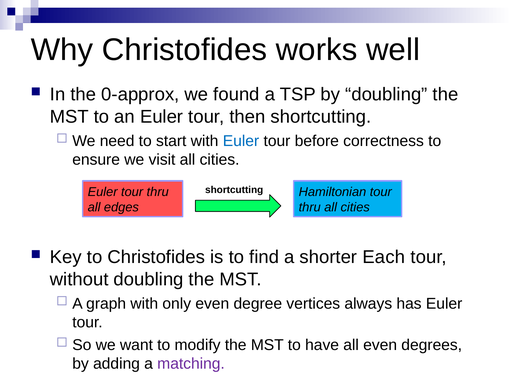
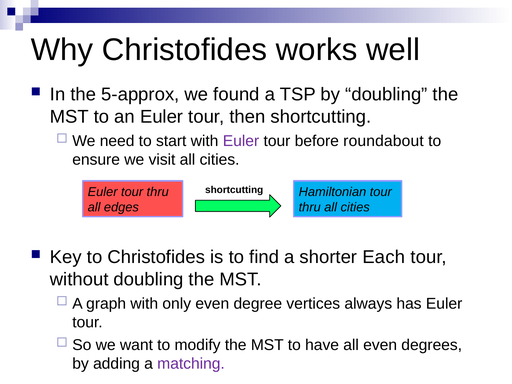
0-approx: 0-approx -> 5-approx
Euler at (241, 141) colour: blue -> purple
correctness: correctness -> roundabout
